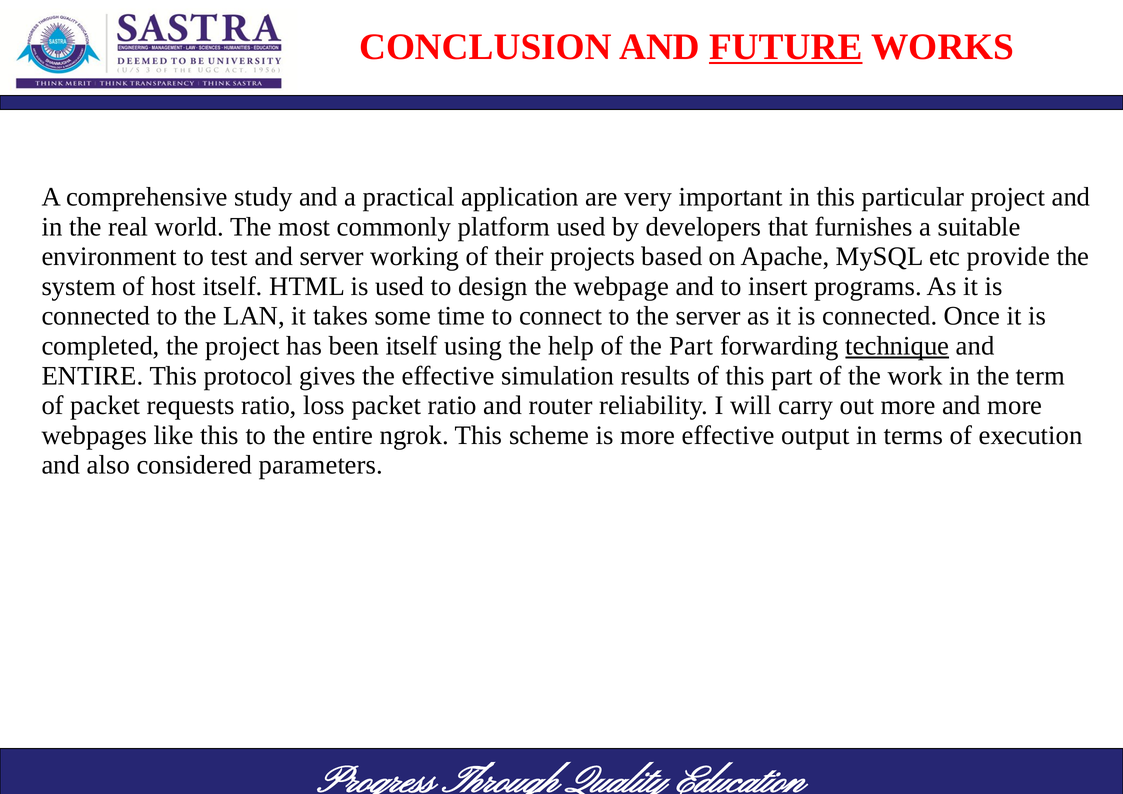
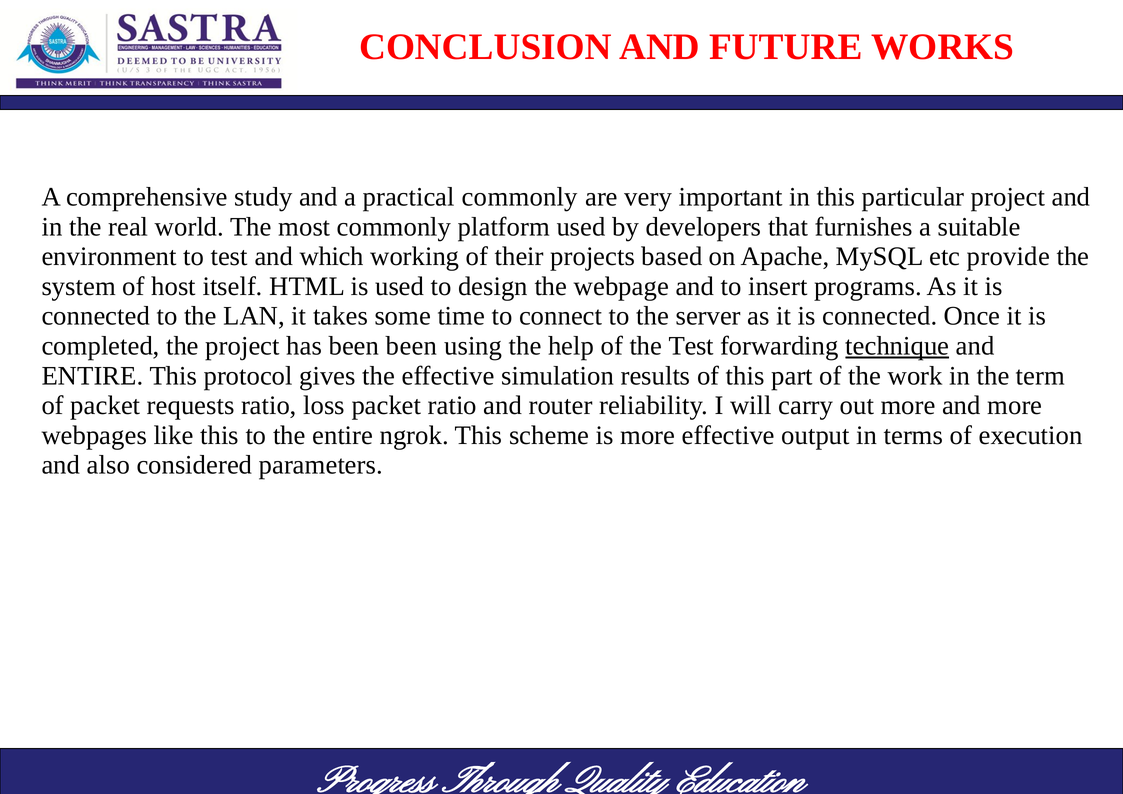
FUTURE underline: present -> none
practical application: application -> commonly
and server: server -> which
been itself: itself -> been
the Part: Part -> Test
